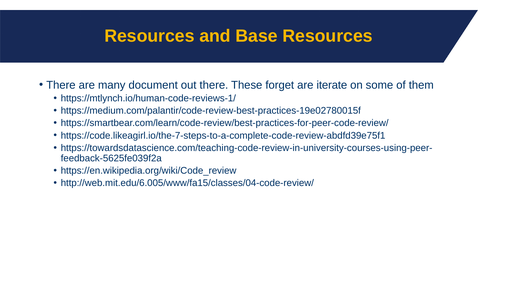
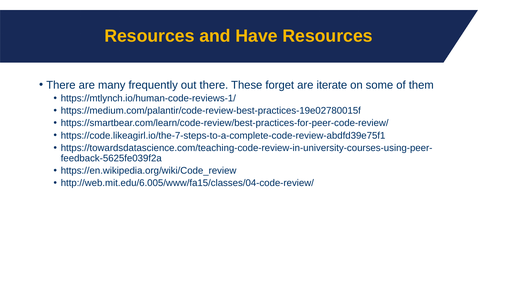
Base: Base -> Have
document: document -> frequently
